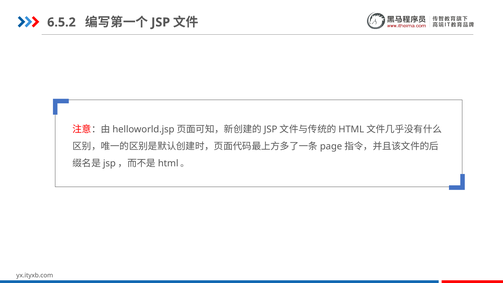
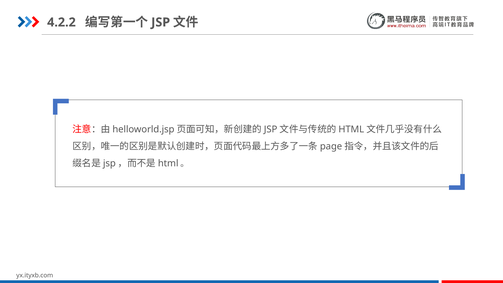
6.5.2: 6.5.2 -> 4.2.2
